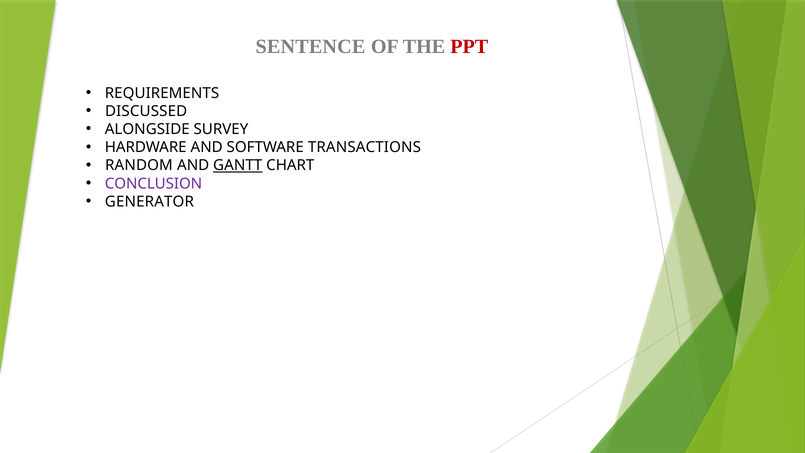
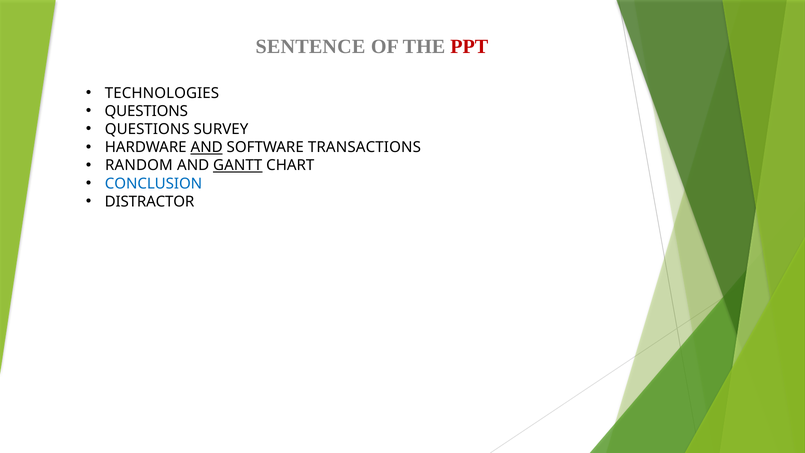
REQUIREMENTS: REQUIREMENTS -> TECHNOLOGIES
DISCUSSED at (146, 111): DISCUSSED -> QUESTIONS
ALONGSIDE at (147, 129): ALONGSIDE -> QUESTIONS
AND at (207, 147) underline: none -> present
CONCLUSION colour: purple -> blue
GENERATOR: GENERATOR -> DISTRACTOR
